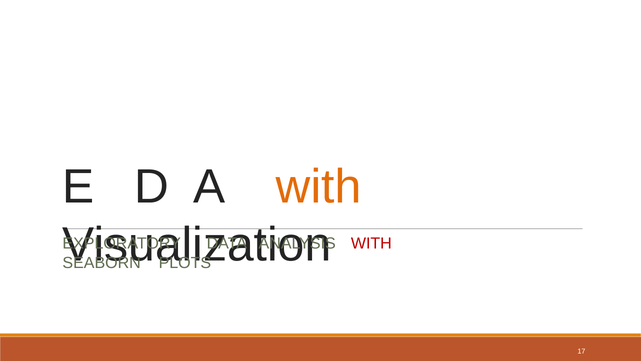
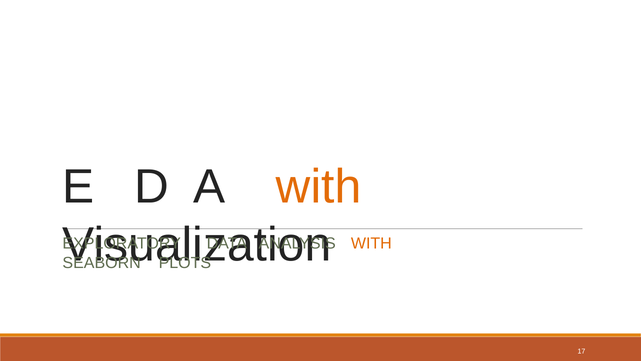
WITH at (371, 243) colour: red -> orange
